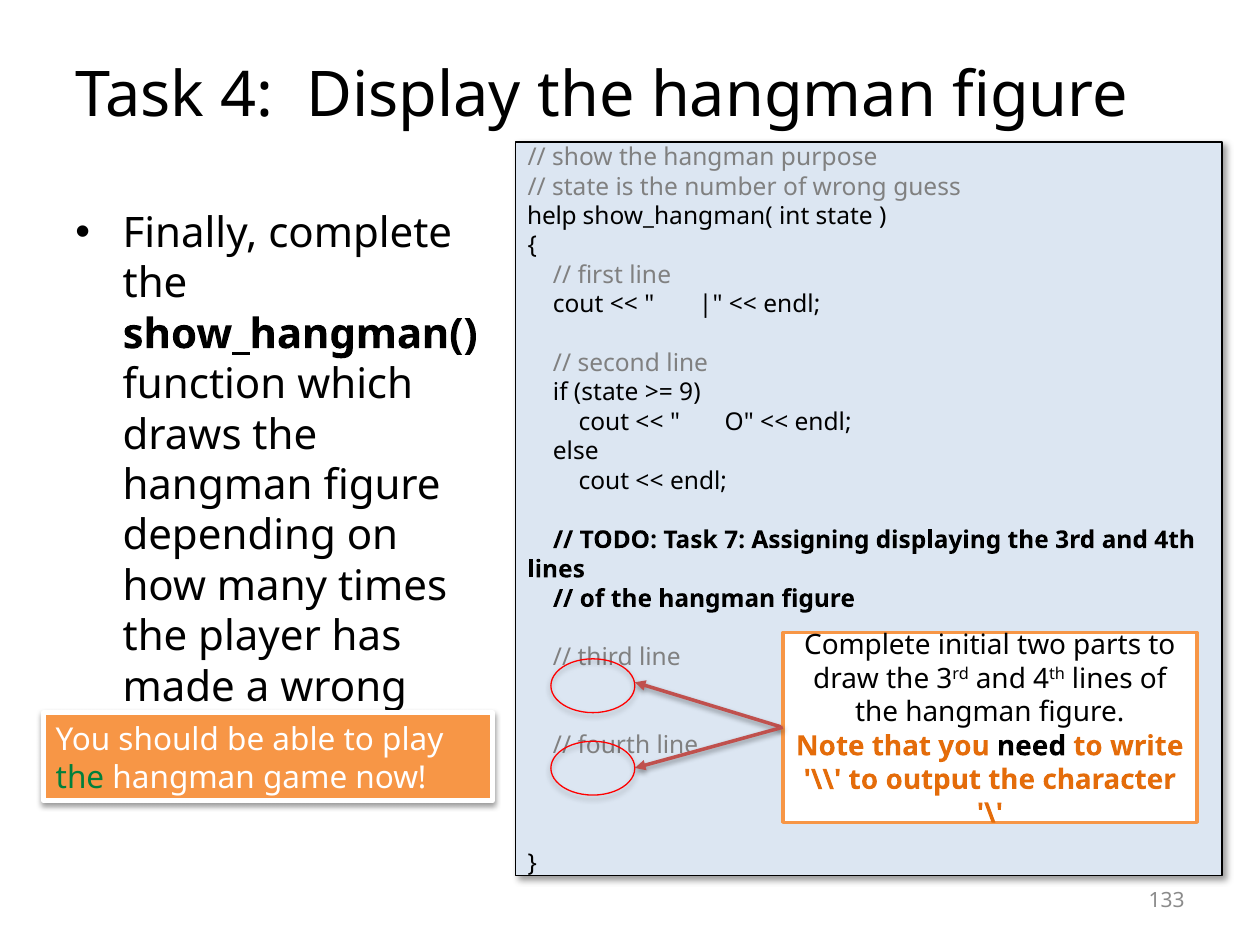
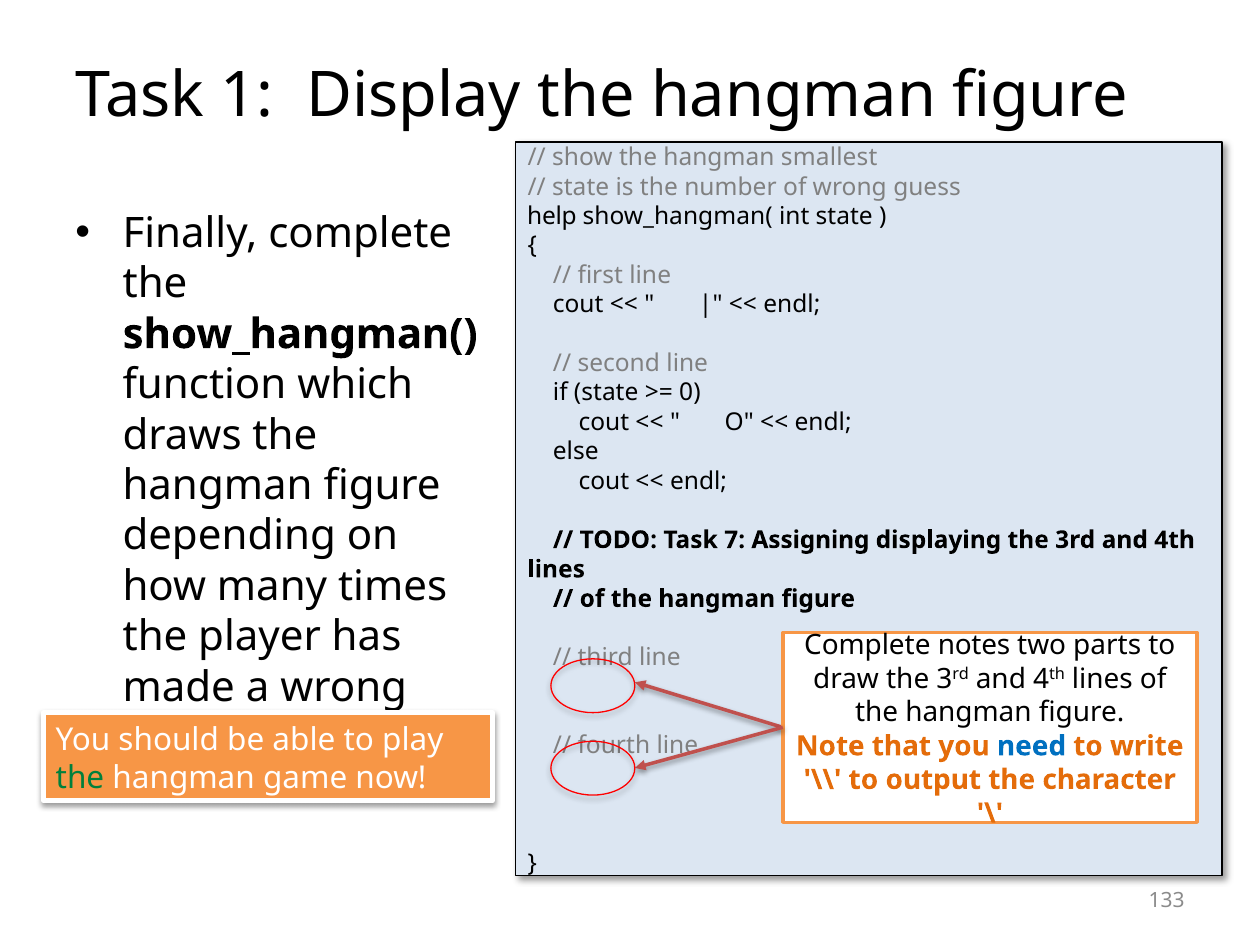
4: 4 -> 1
purpose: purpose -> smallest
9: 9 -> 0
initial: initial -> notes
need colour: black -> blue
